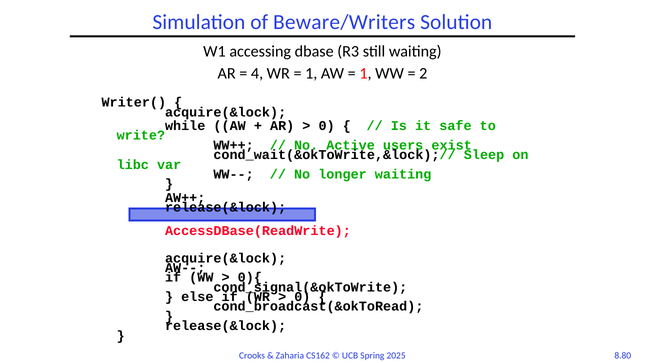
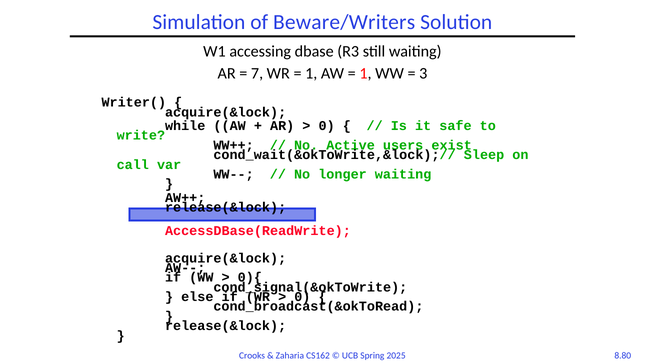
4: 4 -> 7
2: 2 -> 3
libc: libc -> call
